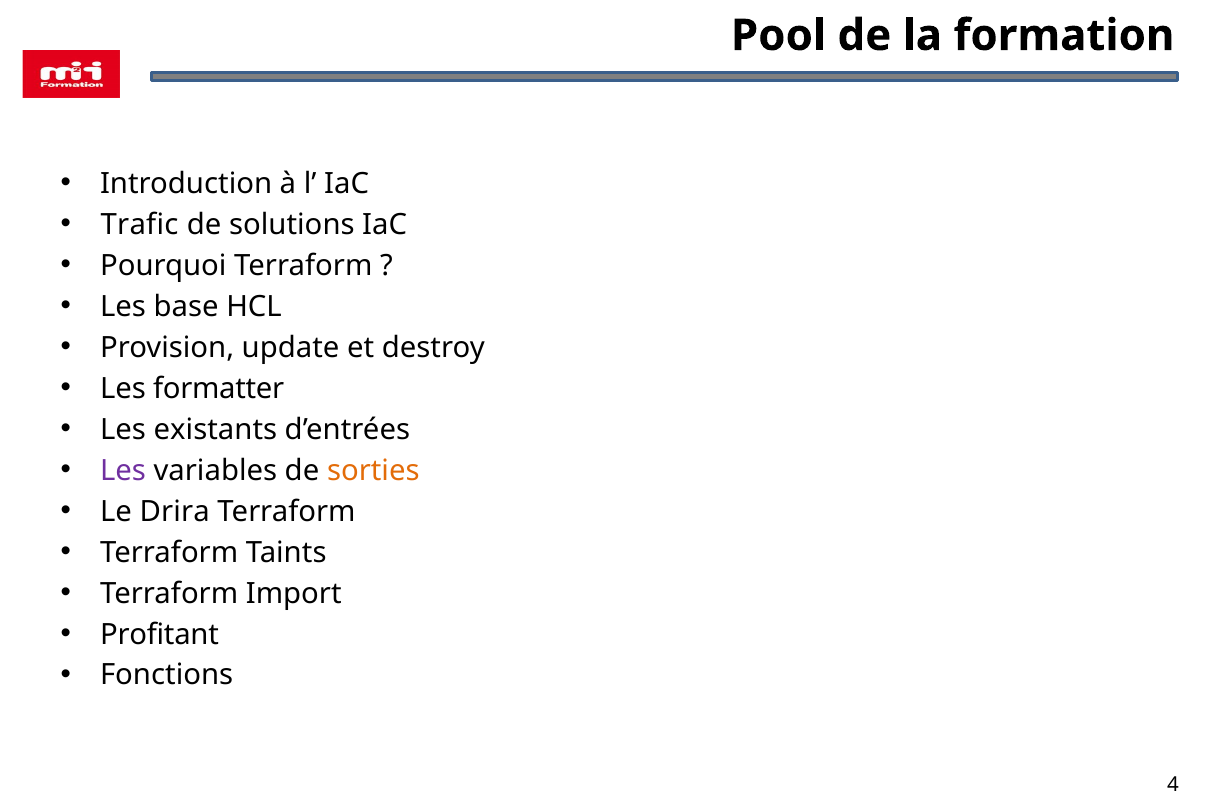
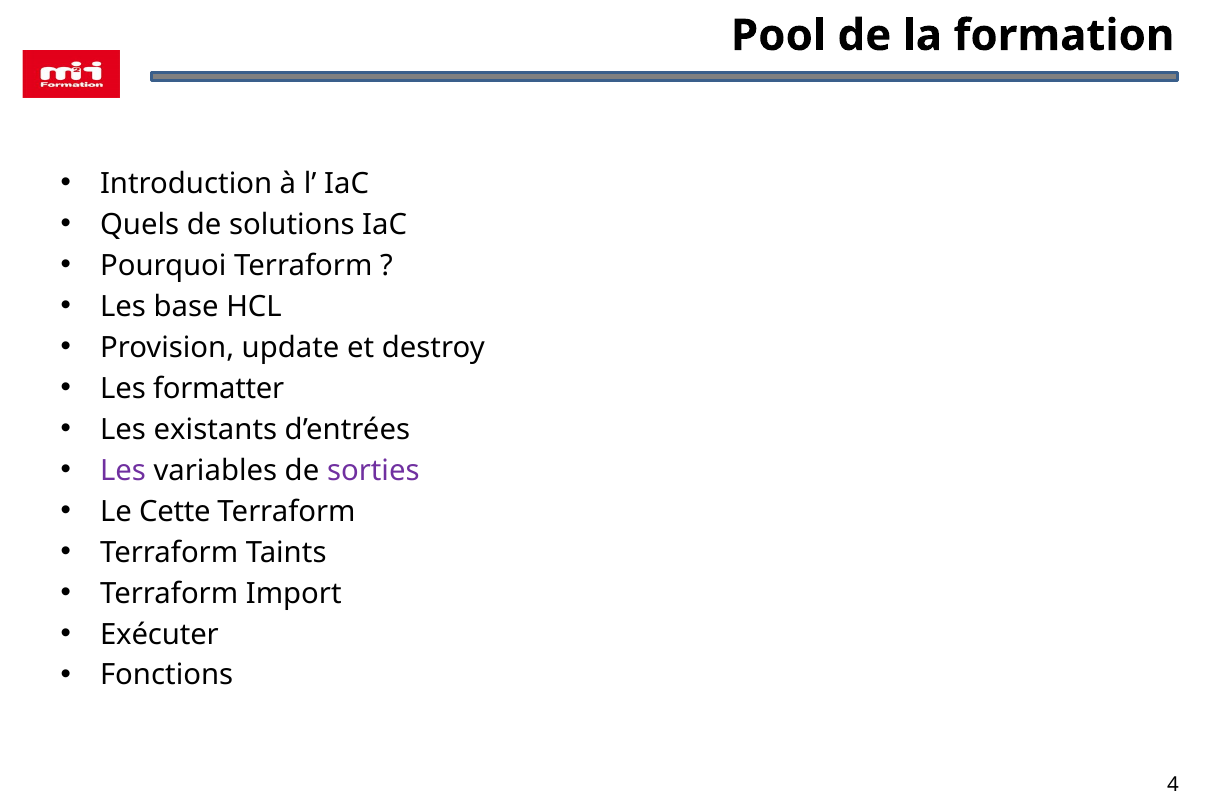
Trafic: Trafic -> Quels
sorties colour: orange -> purple
Drira: Drira -> Cette
Profitant: Profitant -> Exécuter
